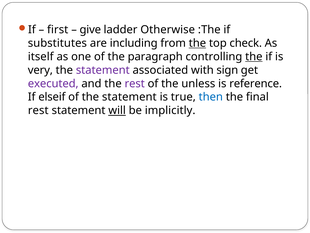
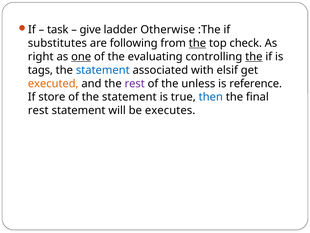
first: first -> task
including: including -> following
itself: itself -> right
one underline: none -> present
paragraph: paragraph -> evaluating
very: very -> tags
statement at (103, 70) colour: purple -> blue
sign: sign -> elsif
executed colour: purple -> orange
elseif: elseif -> store
will underline: present -> none
implicitly: implicitly -> executes
